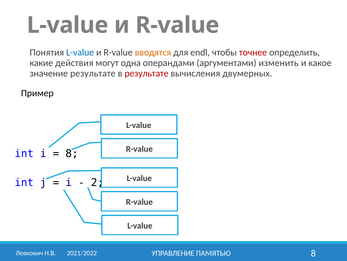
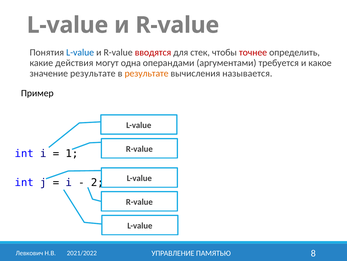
вводятся colour: orange -> red
endl: endl -> стек
изменить: изменить -> требуется
результате at (147, 73) colour: red -> orange
двумерных: двумерных -> называется
8 at (72, 153): 8 -> 1
